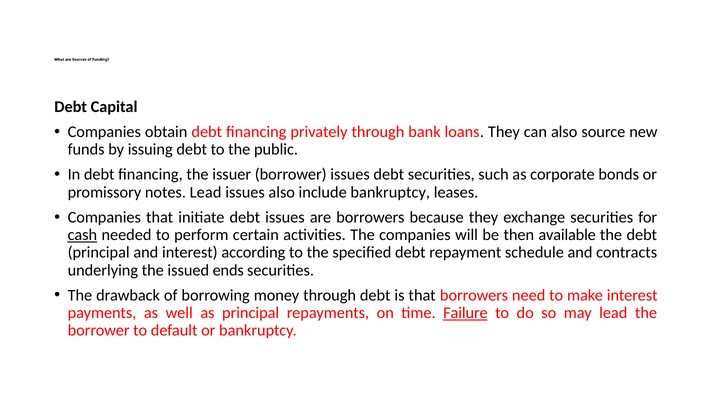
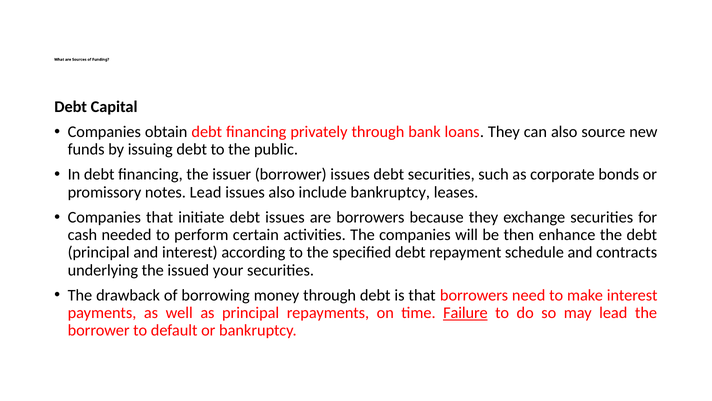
cash underline: present -> none
available: available -> enhance
ends: ends -> your
